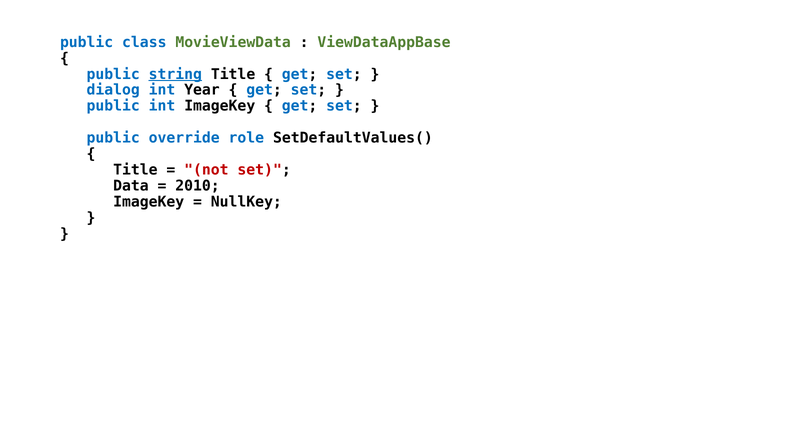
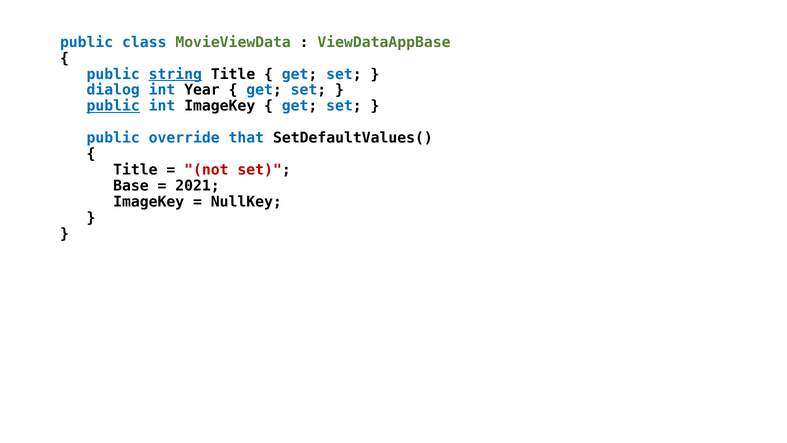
public at (113, 106) underline: none -> present
role: role -> that
Data: Data -> Base
2010: 2010 -> 2021
